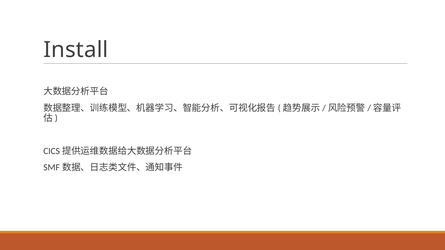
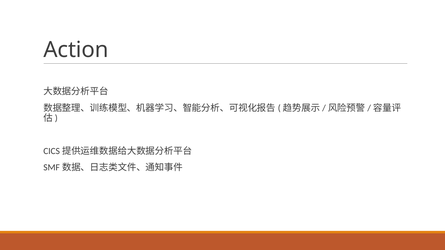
Install: Install -> Action
